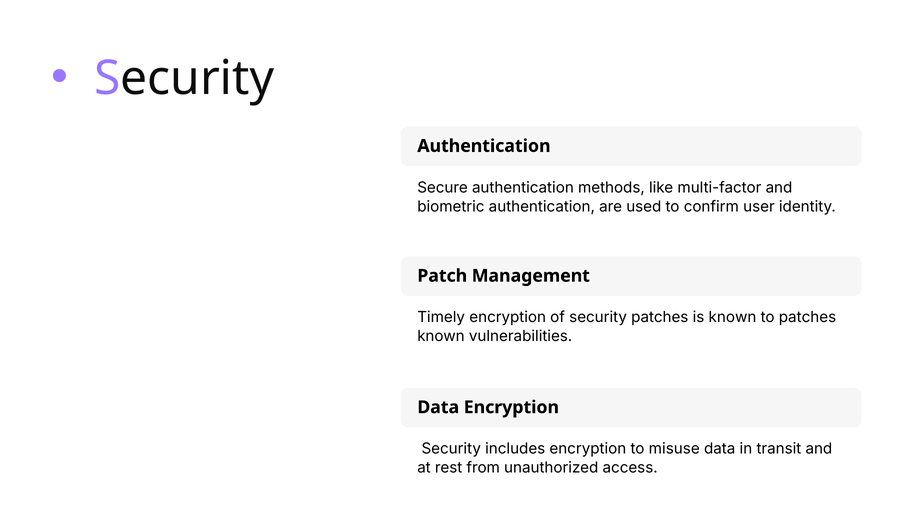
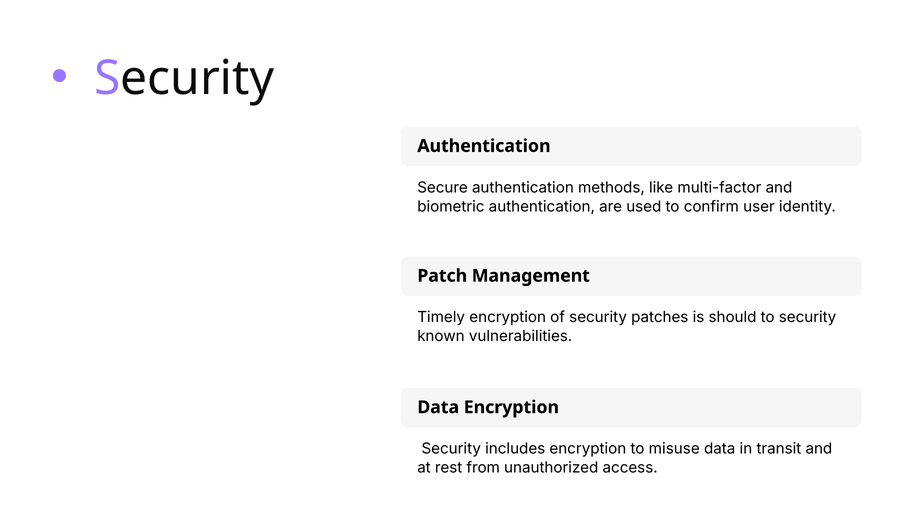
is known: known -> should
to patches: patches -> security
